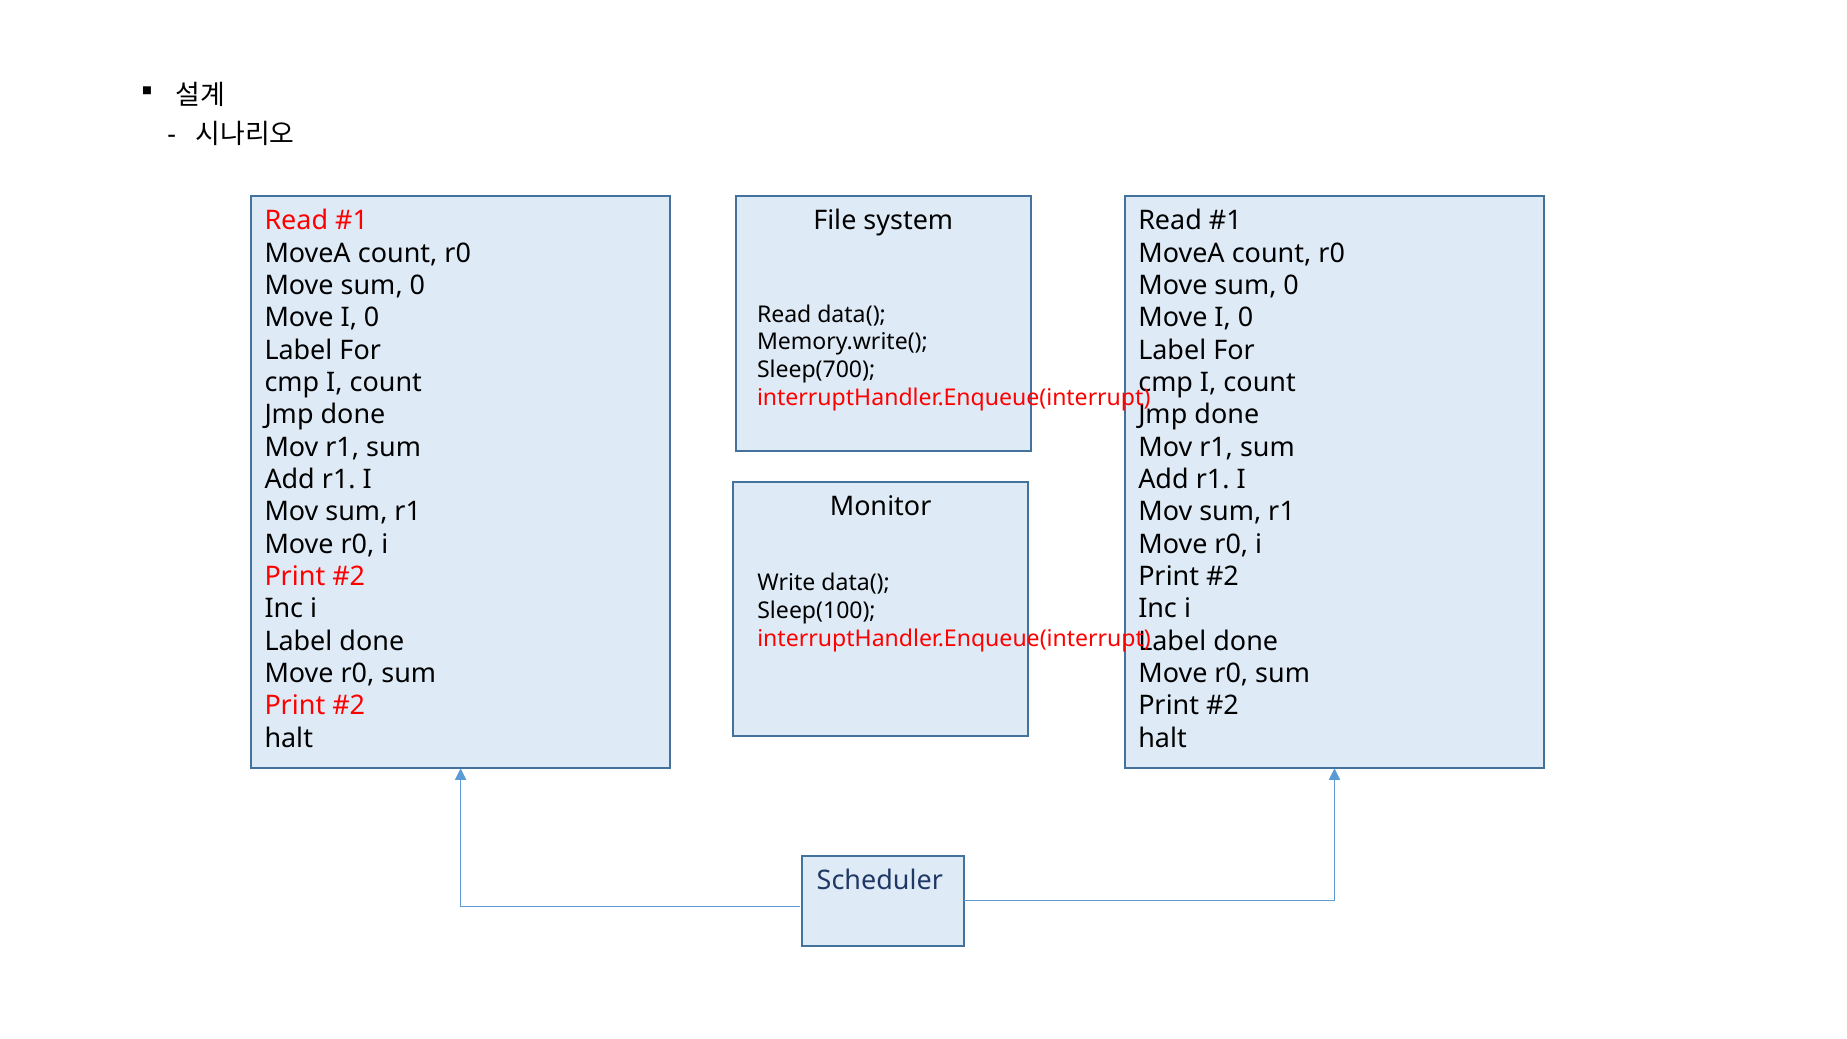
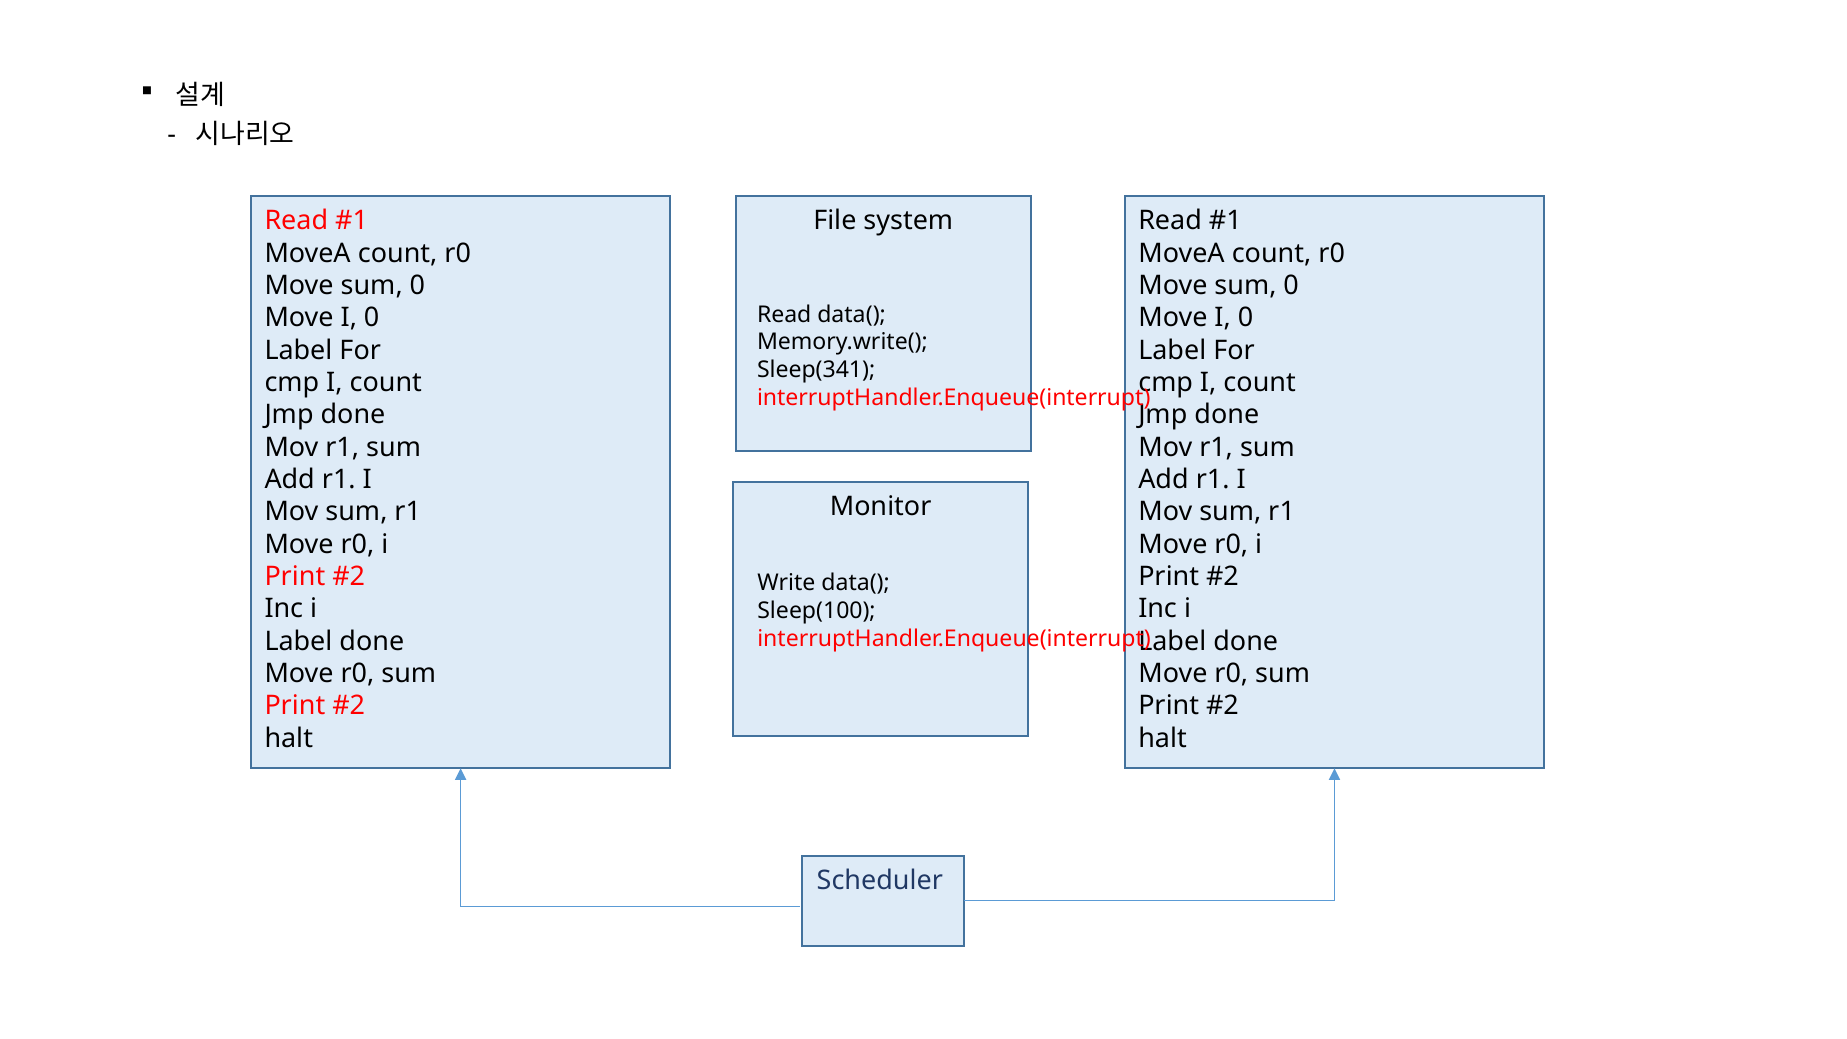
Sleep(700: Sleep(700 -> Sleep(341
